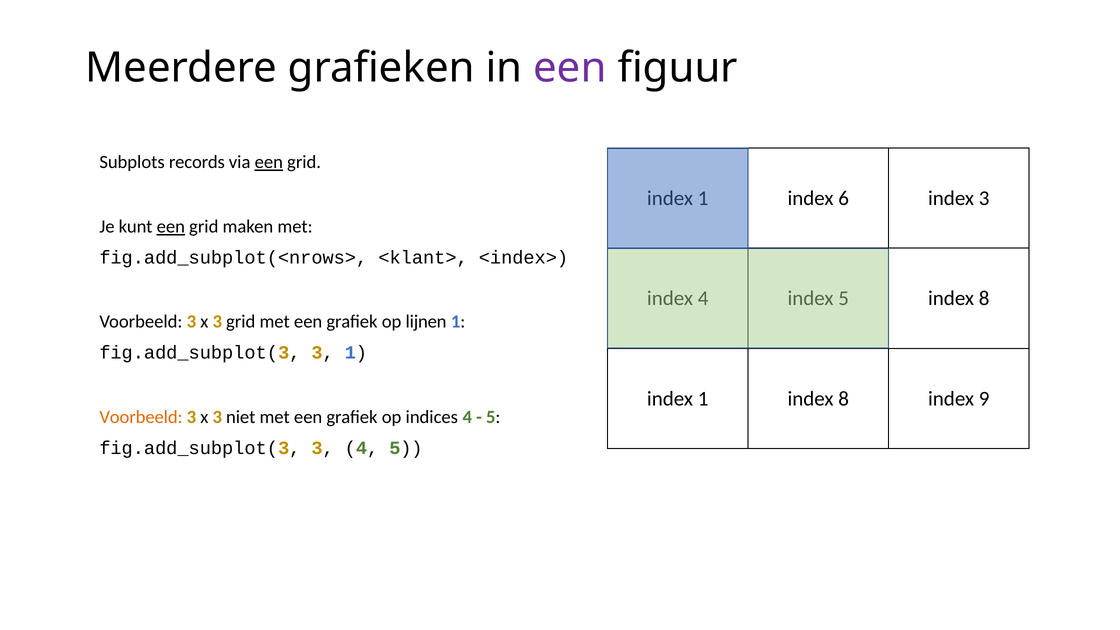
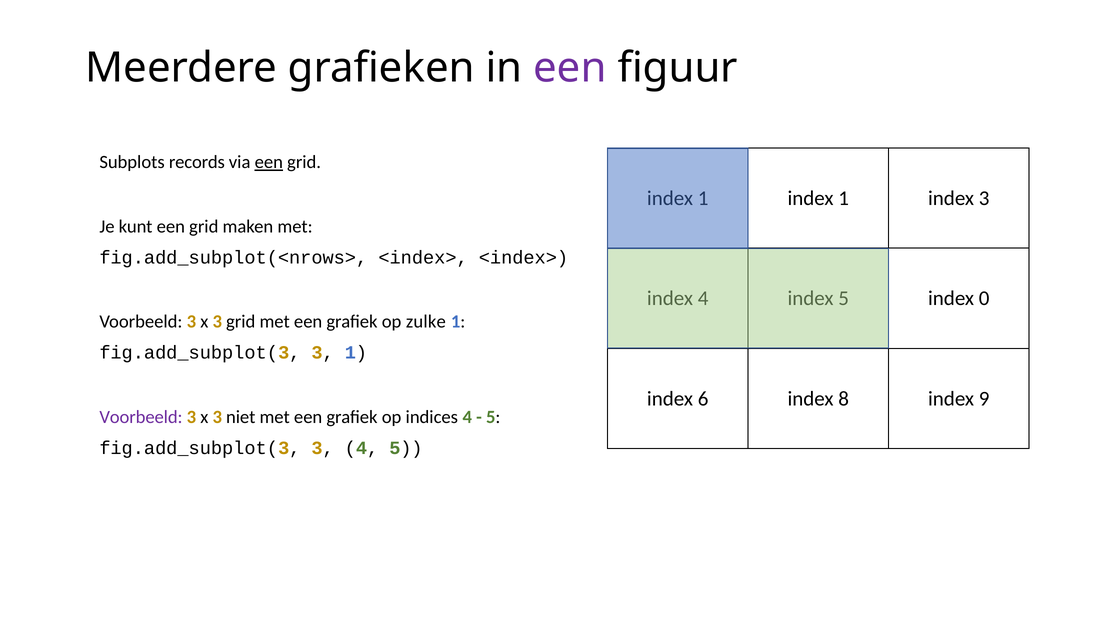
6 at (844, 198): 6 -> 1
een at (171, 227) underline: present -> none
fig.add_subplot(<nrows> <klant>: <klant> -> <index>
8 at (984, 298): 8 -> 0
lijnen: lijnen -> zulke
1 at (703, 399): 1 -> 6
Voorbeeld at (141, 417) colour: orange -> purple
